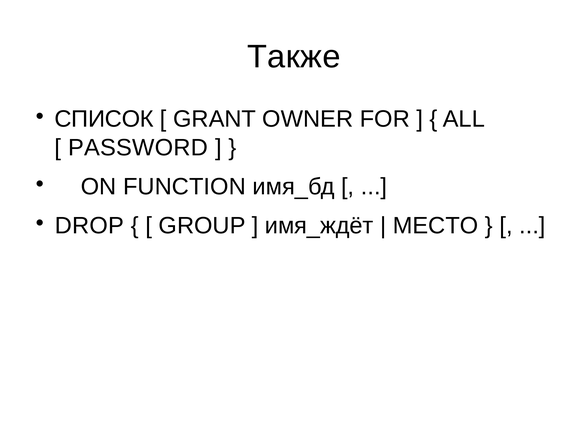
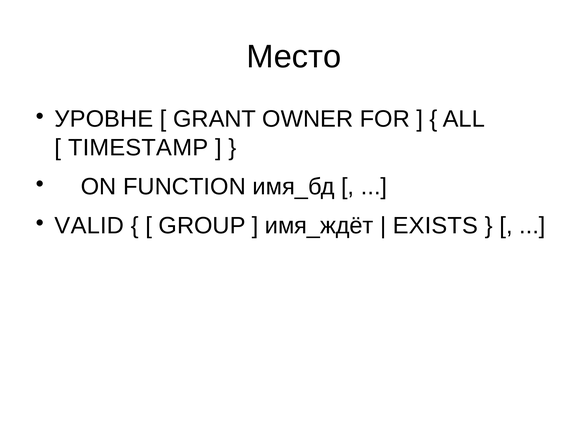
Также: Также -> Место
СПИСОК: СПИСОК -> УРОВНЕ
PASSWORD: PASSWORD -> TIMESTAMP
DROP: DROP -> VALID
МЕСТО: МЕСТО -> EXISTS
